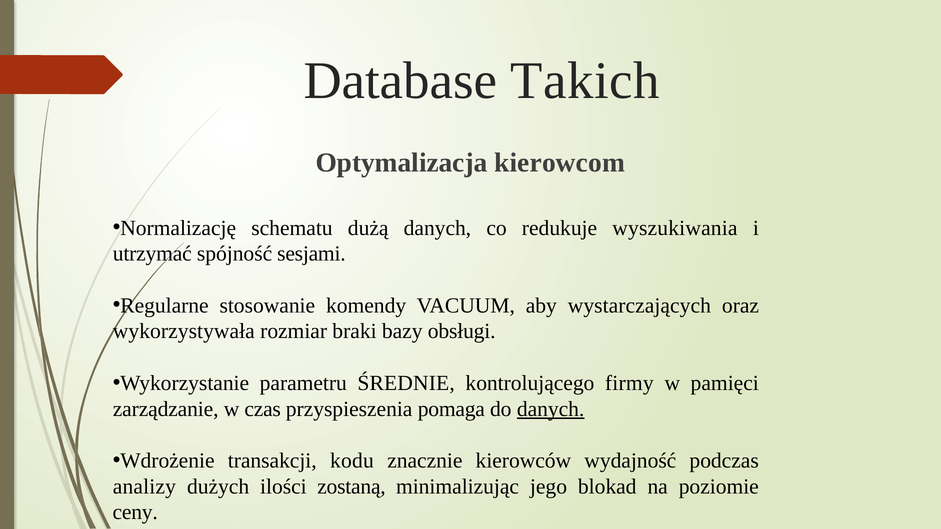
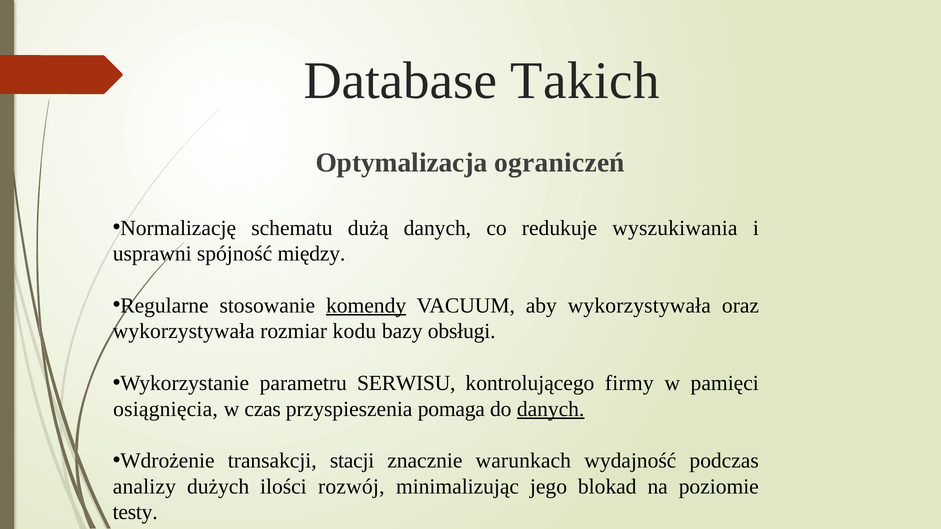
kierowcom: kierowcom -> ograniczeń
utrzymać: utrzymać -> usprawni
sesjami: sesjami -> między
komendy underline: none -> present
aby wystarczających: wystarczających -> wykorzystywała
braki: braki -> kodu
ŚREDNIE: ŚREDNIE -> SERWISU
zarządzanie: zarządzanie -> osiągnięcia
kodu: kodu -> stacji
kierowców: kierowców -> warunkach
zostaną: zostaną -> rozwój
ceny: ceny -> testy
